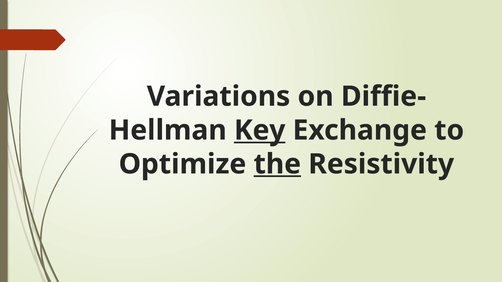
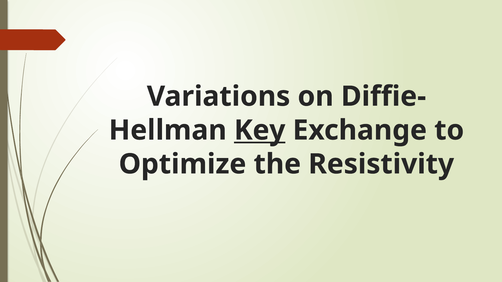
the underline: present -> none
